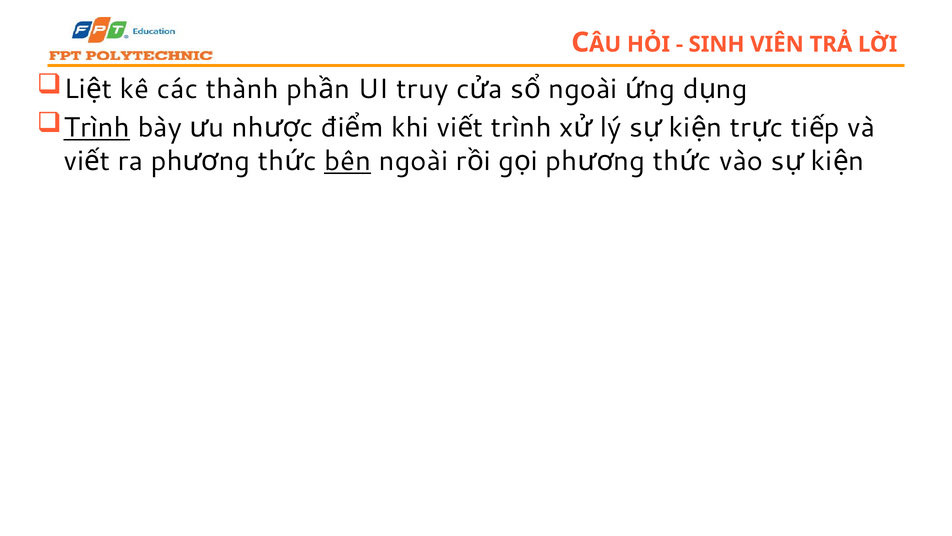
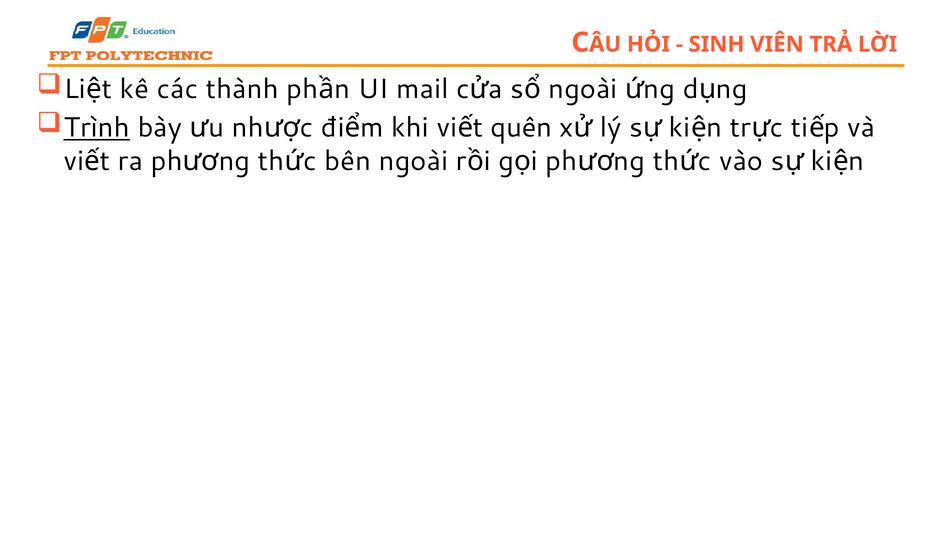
truy: truy -> mail
trình at (521, 128): trình -> quên
bên underline: present -> none
